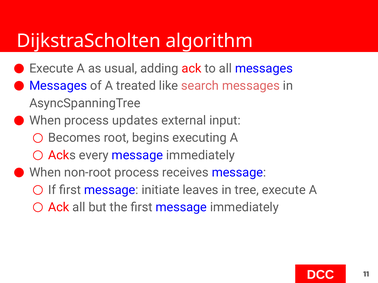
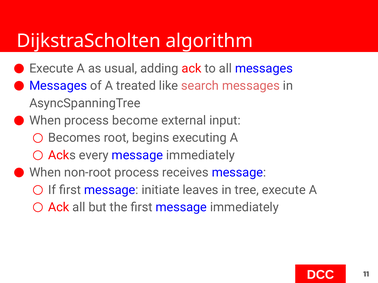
updates: updates -> become
